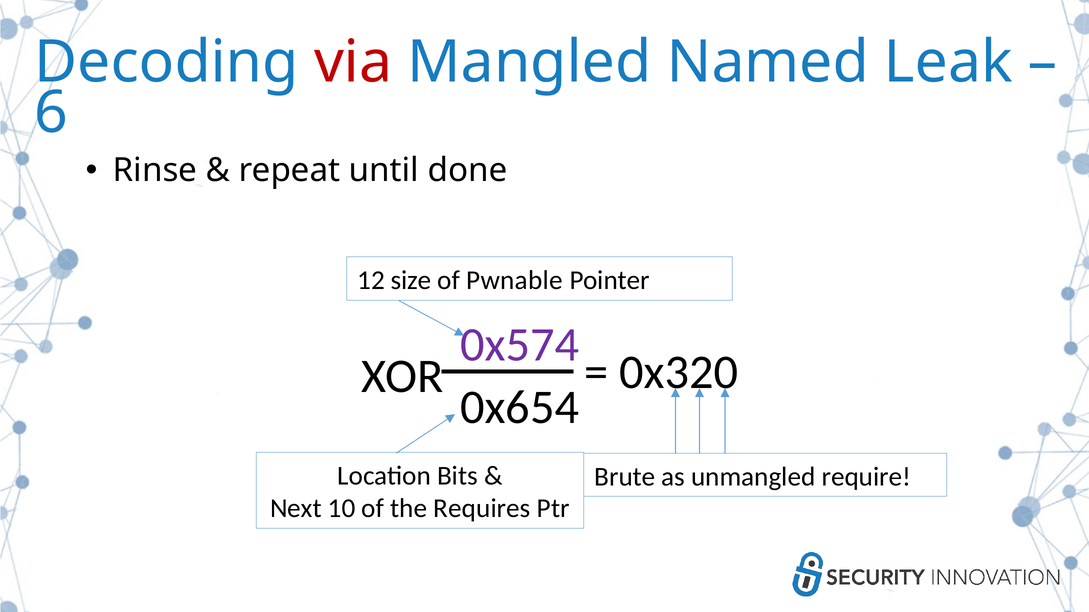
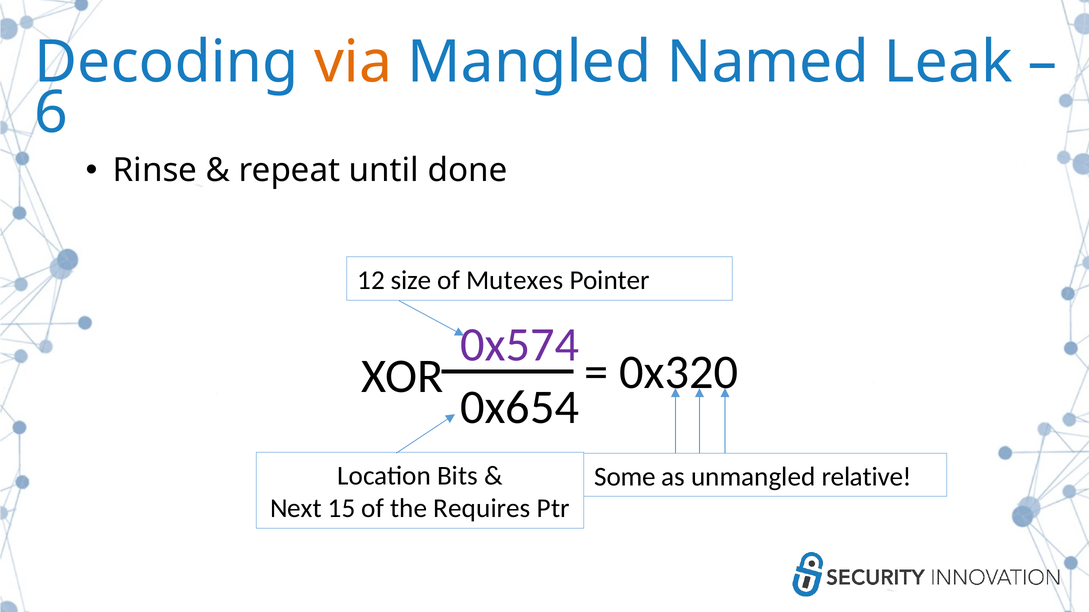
via colour: red -> orange
Pwnable: Pwnable -> Mutexes
Brute: Brute -> Some
require: require -> relative
10: 10 -> 15
